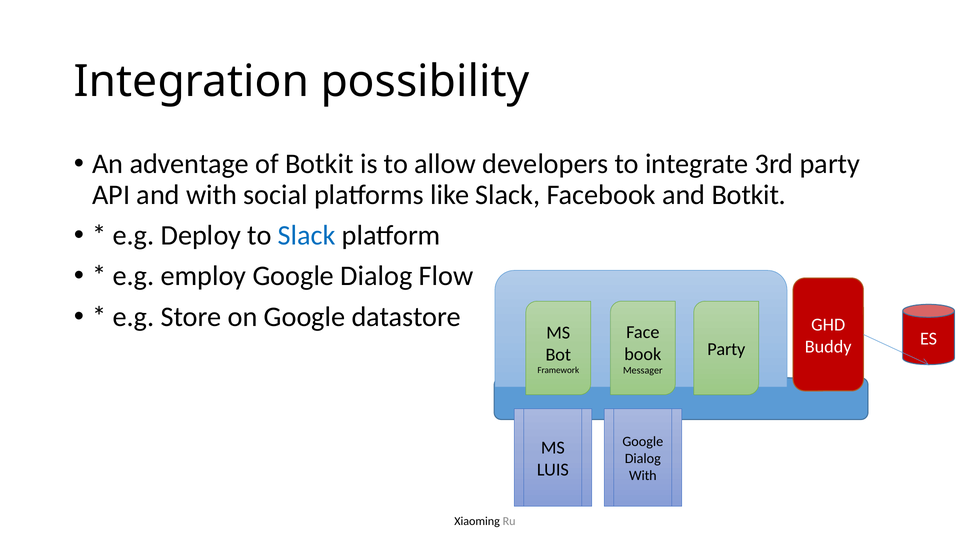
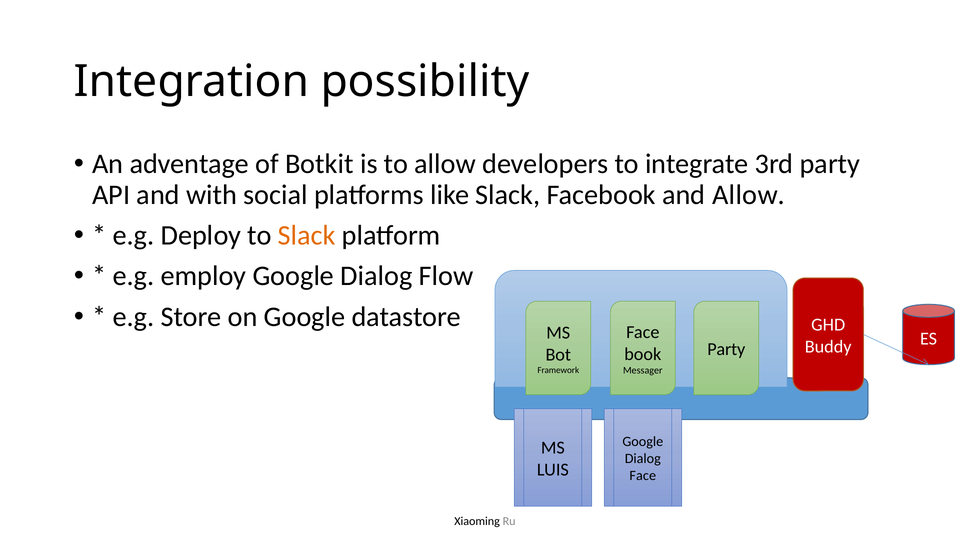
and Botkit: Botkit -> Allow
Slack at (307, 235) colour: blue -> orange
With at (643, 475): With -> Face
